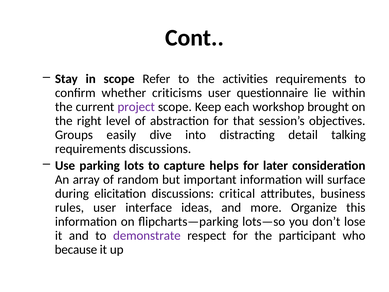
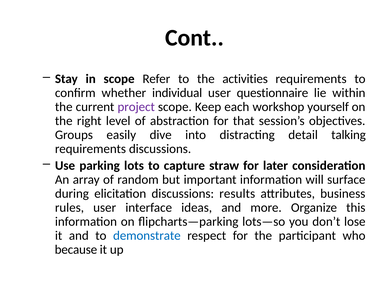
criticisms: criticisms -> individual
brought: brought -> yourself
helps: helps -> straw
critical: critical -> results
demonstrate colour: purple -> blue
